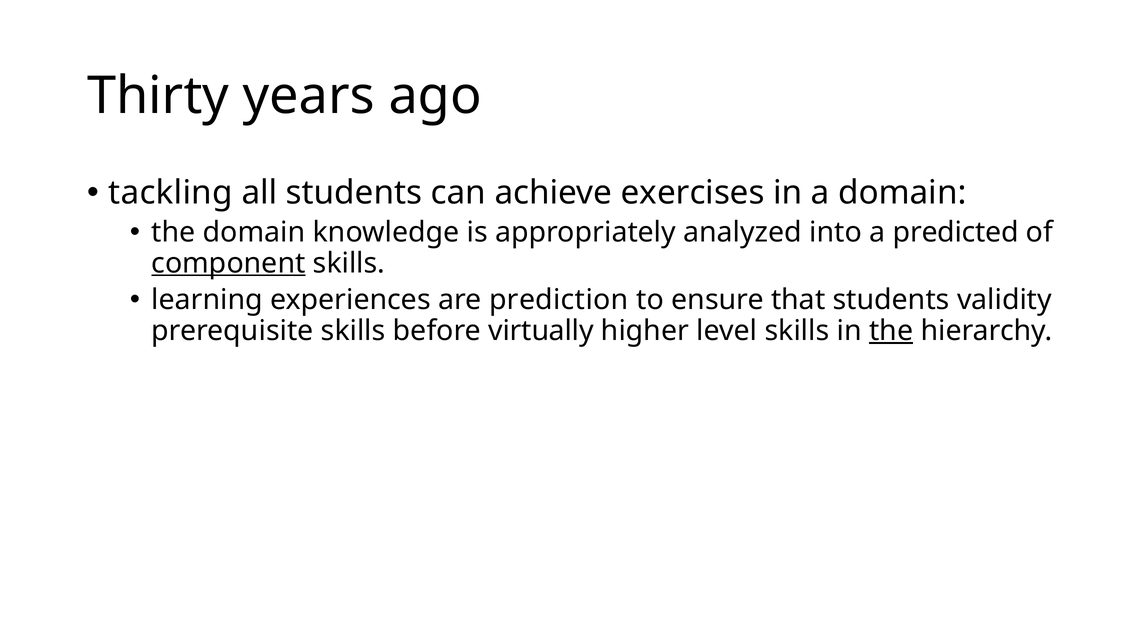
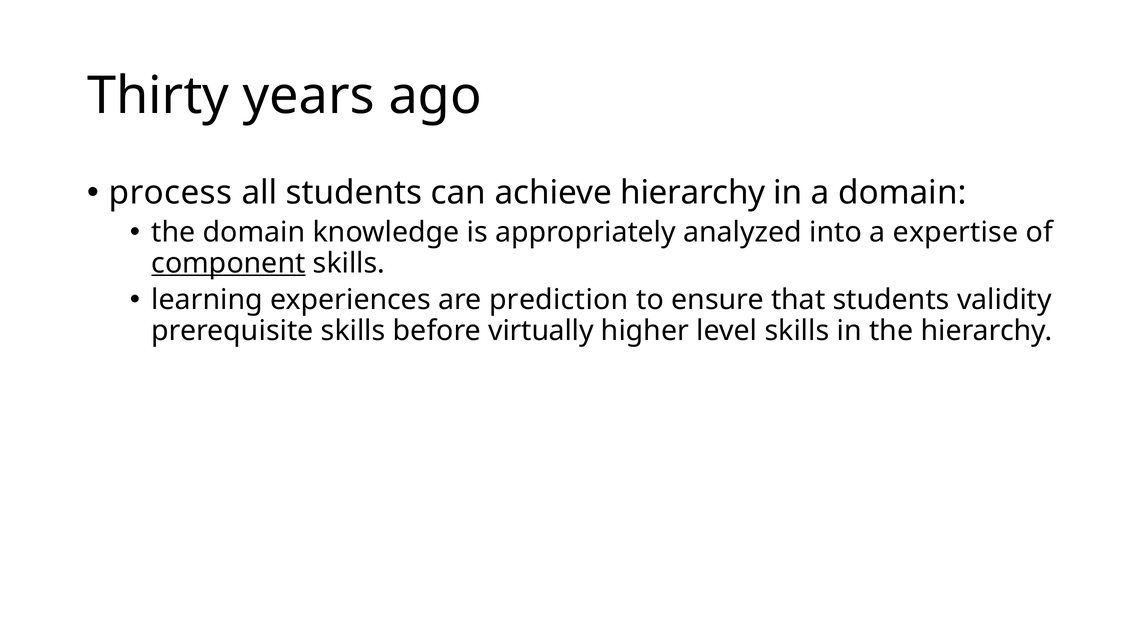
tackling: tackling -> process
achieve exercises: exercises -> hierarchy
predicted: predicted -> expertise
the at (891, 331) underline: present -> none
